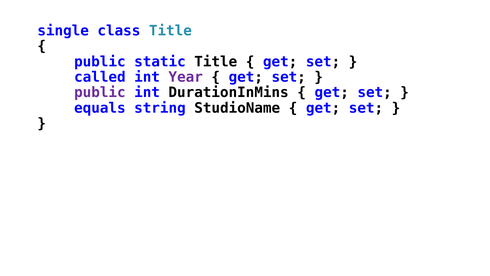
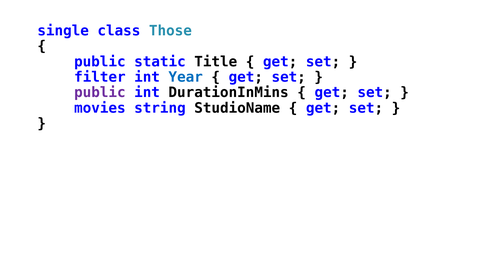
class Title: Title -> Those
called: called -> filter
Year colour: purple -> blue
equals: equals -> movies
